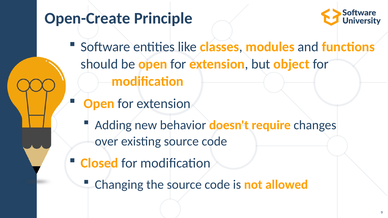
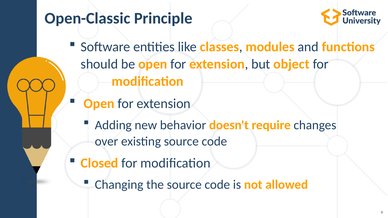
Open-Create: Open-Create -> Open-Classic
